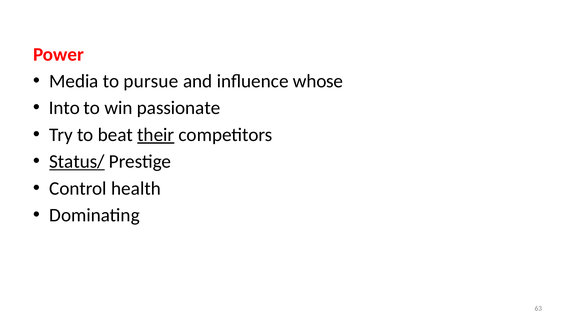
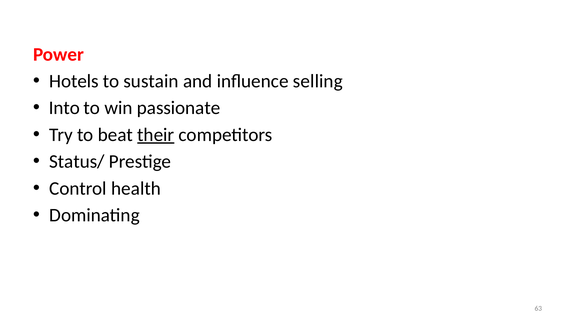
Media: Media -> Hotels
pursue: pursue -> sustain
whose: whose -> selling
Status/ underline: present -> none
